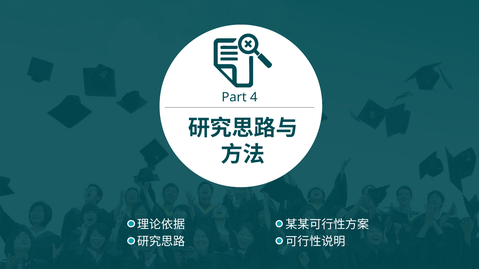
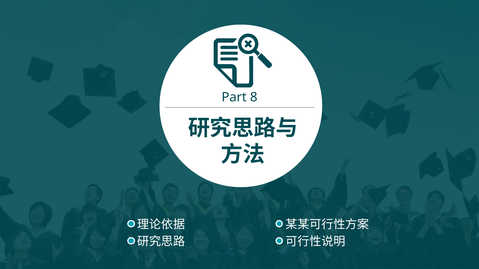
4: 4 -> 8
